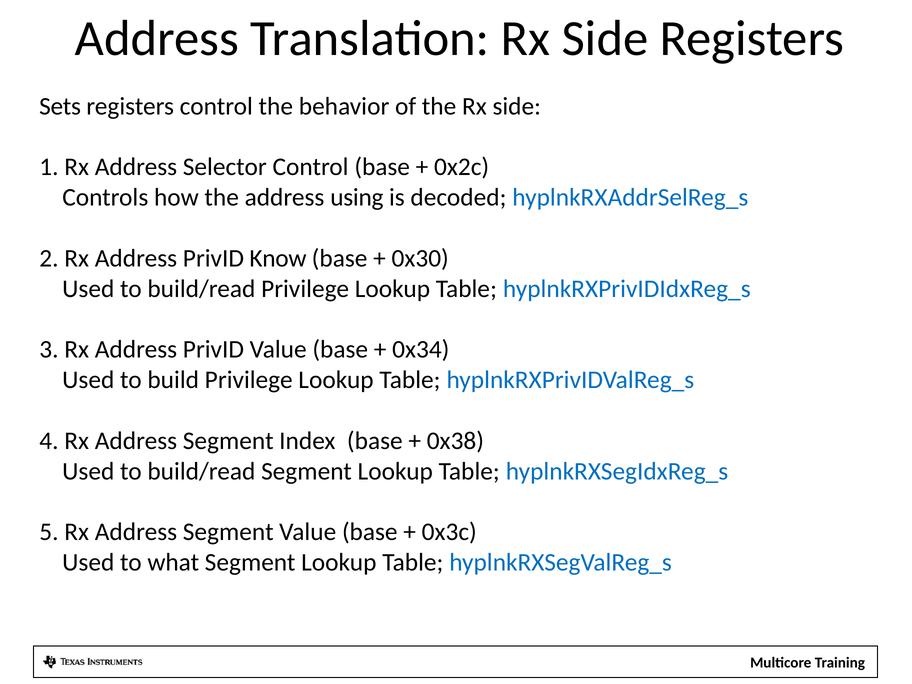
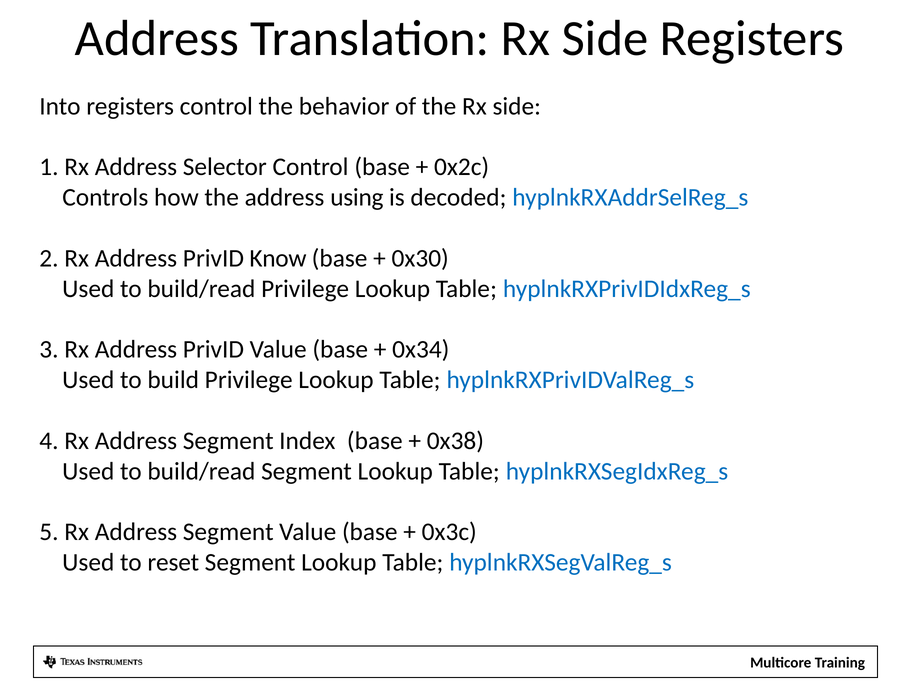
Sets: Sets -> Into
what: what -> reset
